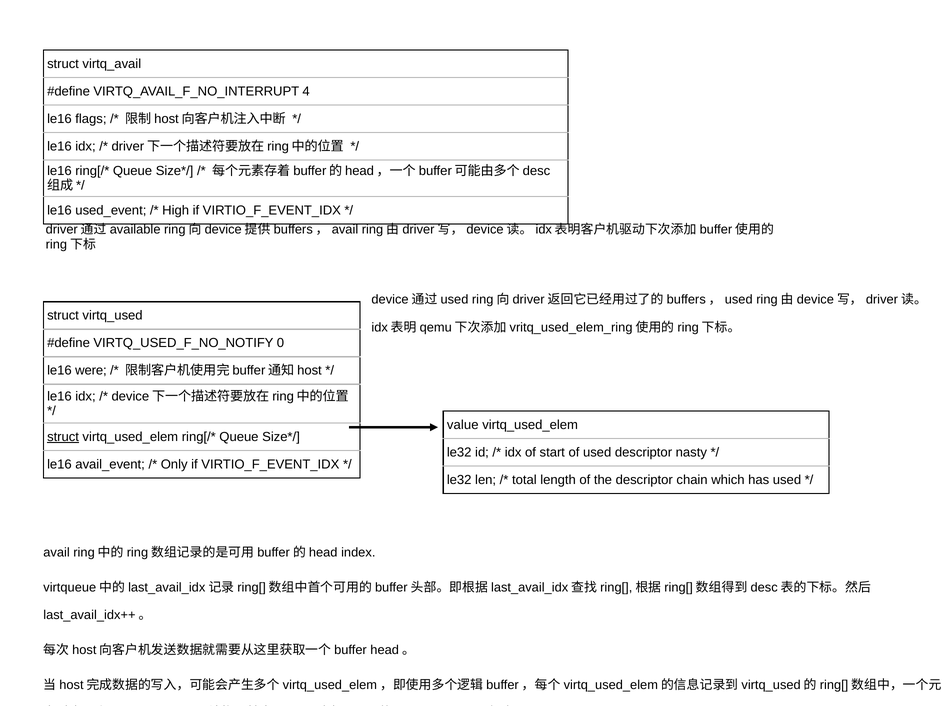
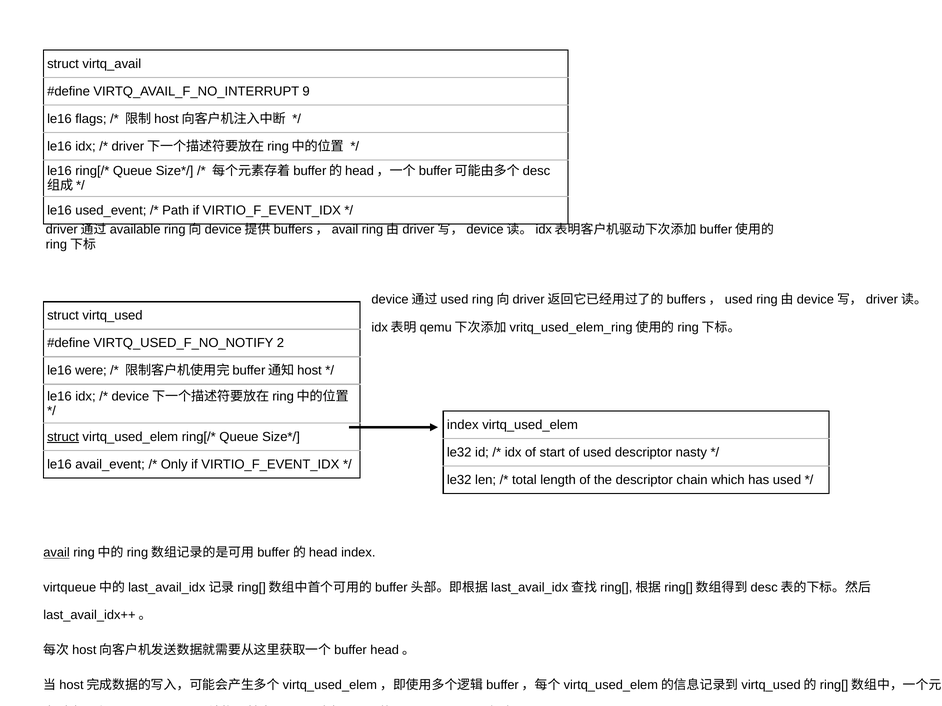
4: 4 -> 9
High: High -> Path
0: 0 -> 2
value at (463, 425): value -> index
avail underline: none -> present
